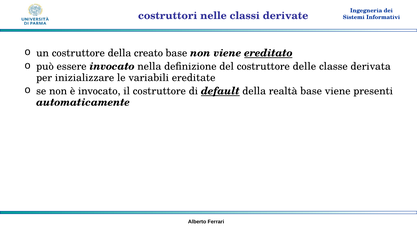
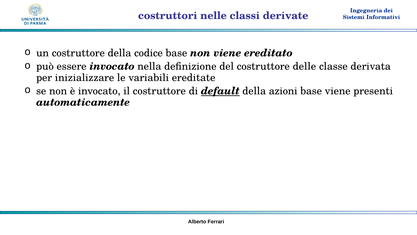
creato: creato -> codice
ereditato underline: present -> none
realtà: realtà -> azioni
